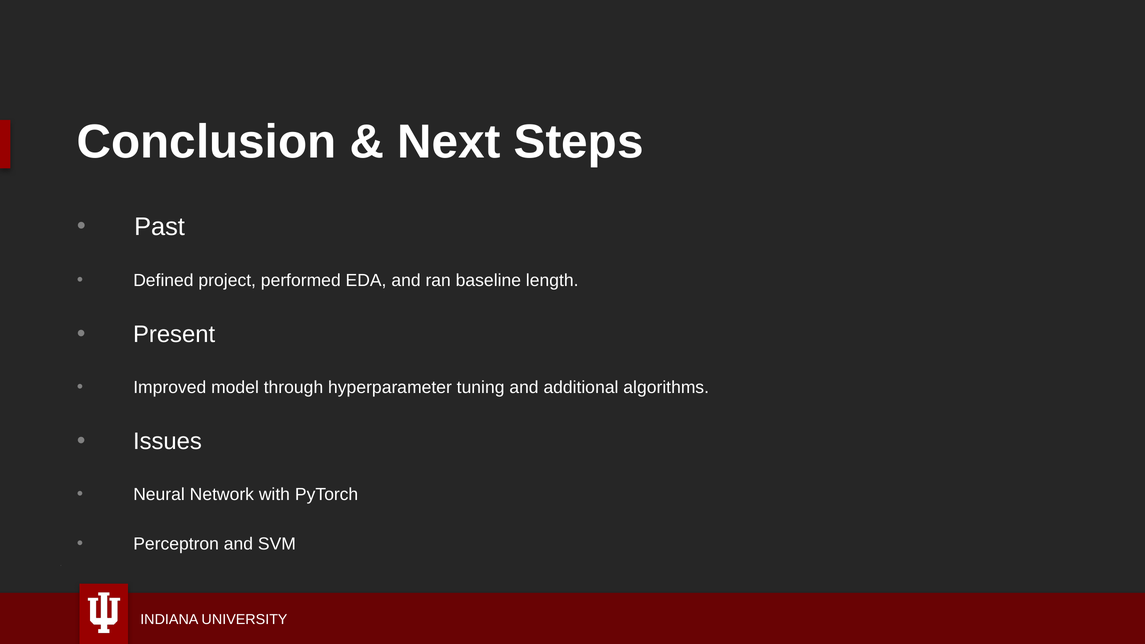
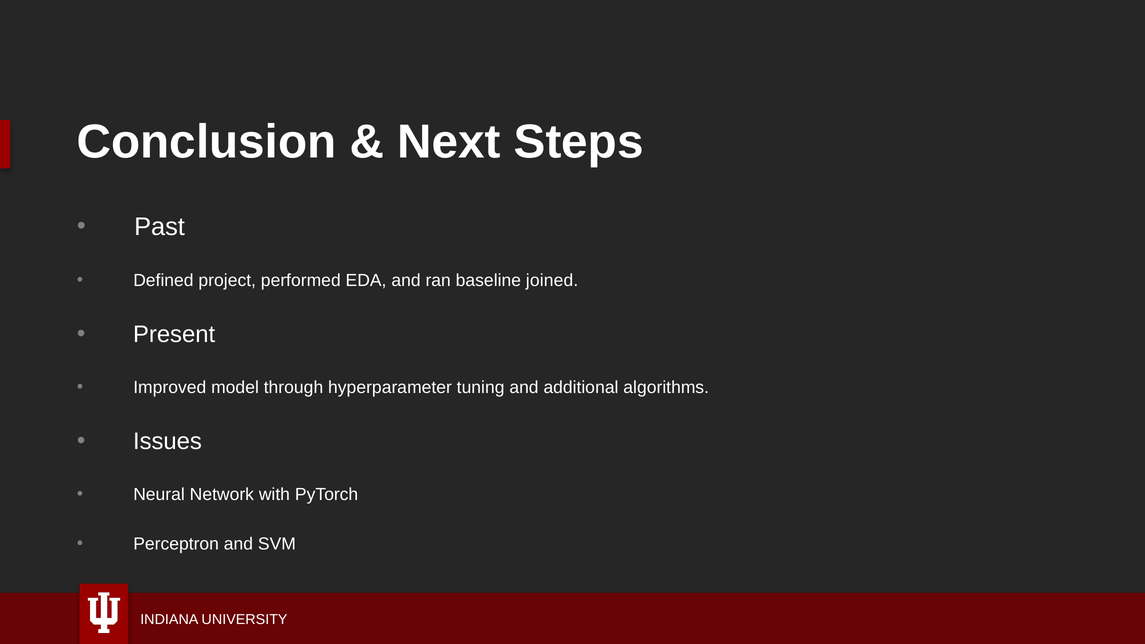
length: length -> joined
